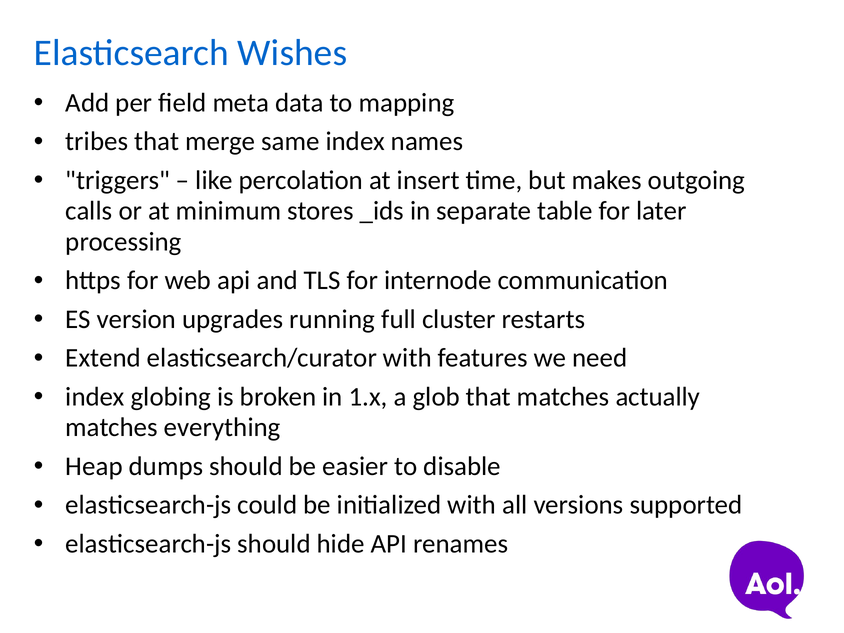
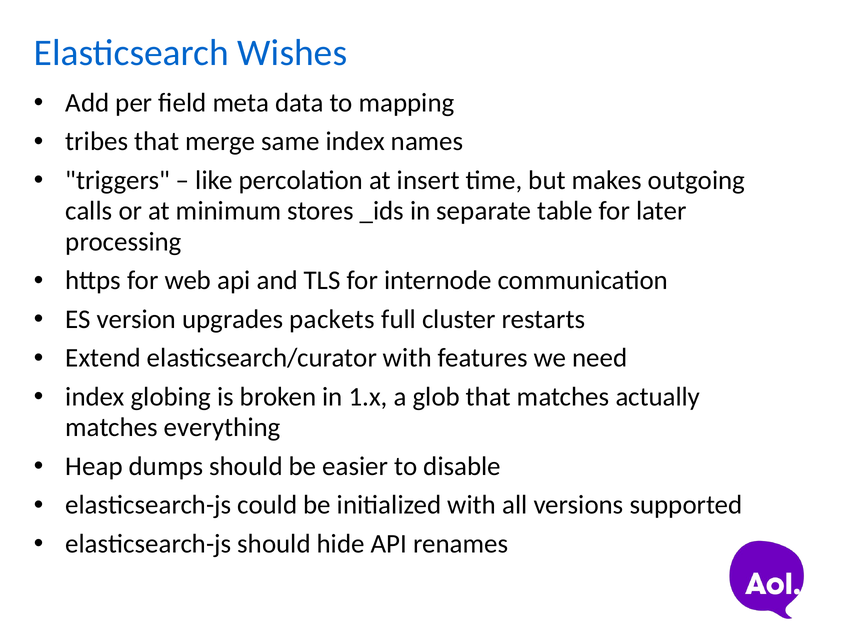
running: running -> packets
